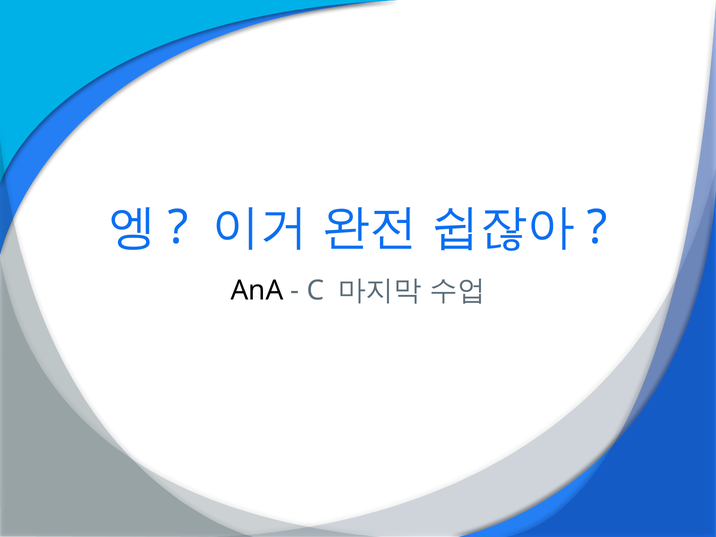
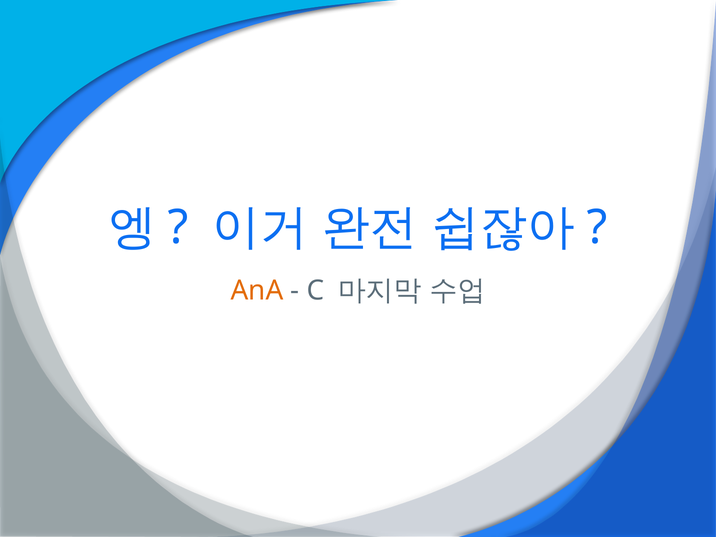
AnA colour: black -> orange
